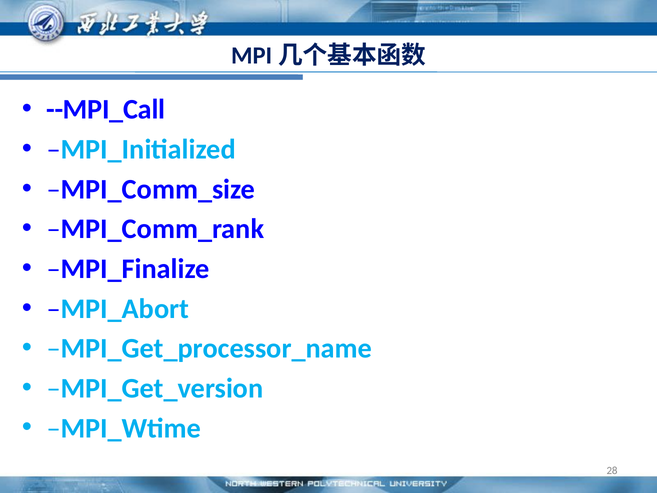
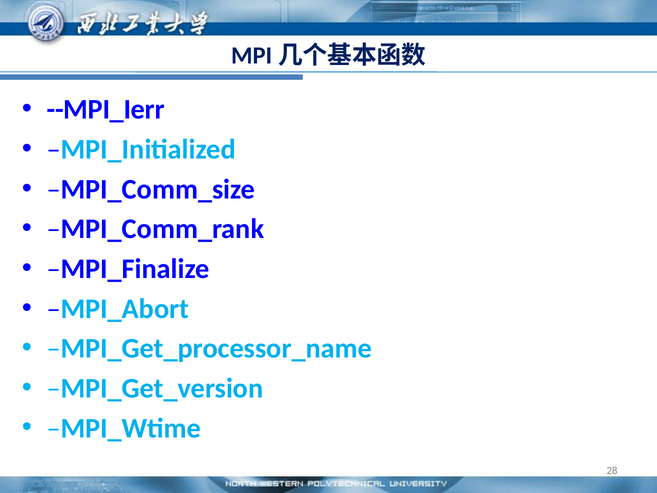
--MPI_Call: --MPI_Call -> --MPI_Ierr
